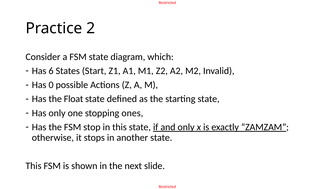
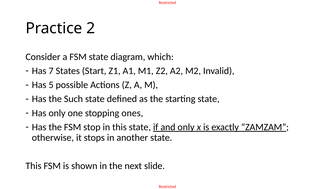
6: 6 -> 7
0: 0 -> 5
Float: Float -> Such
